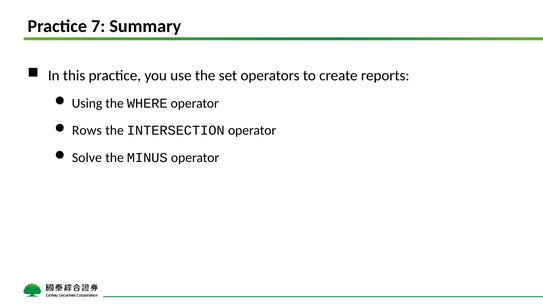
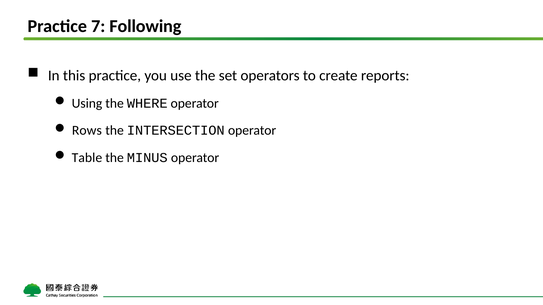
Summary: Summary -> Following
Solve: Solve -> Table
